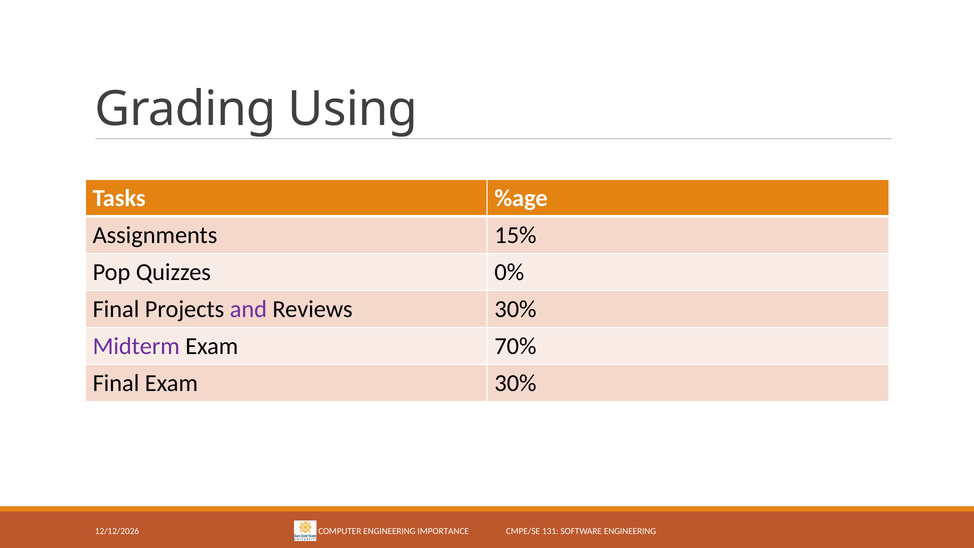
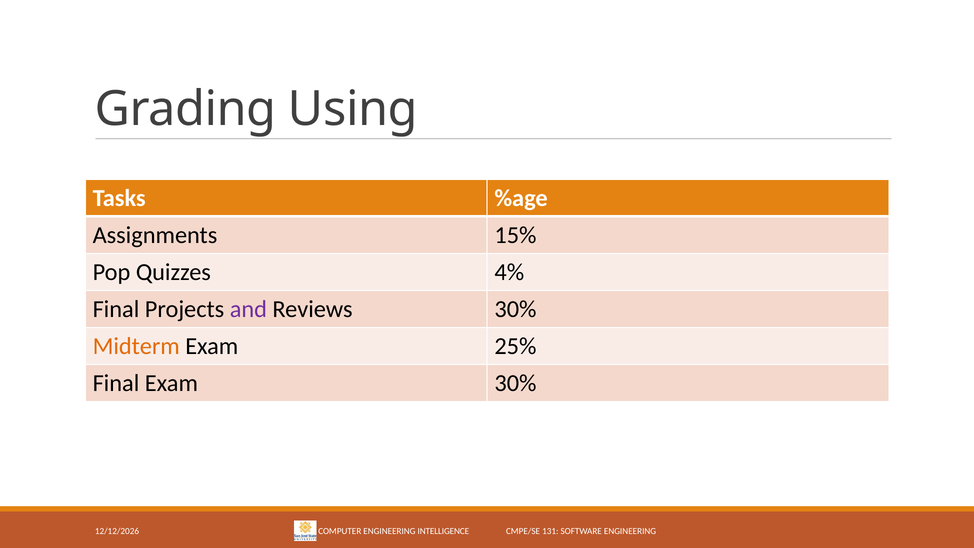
0%: 0% -> 4%
Midterm colour: purple -> orange
70%: 70% -> 25%
IMPORTANCE: IMPORTANCE -> INTELLIGENCE
